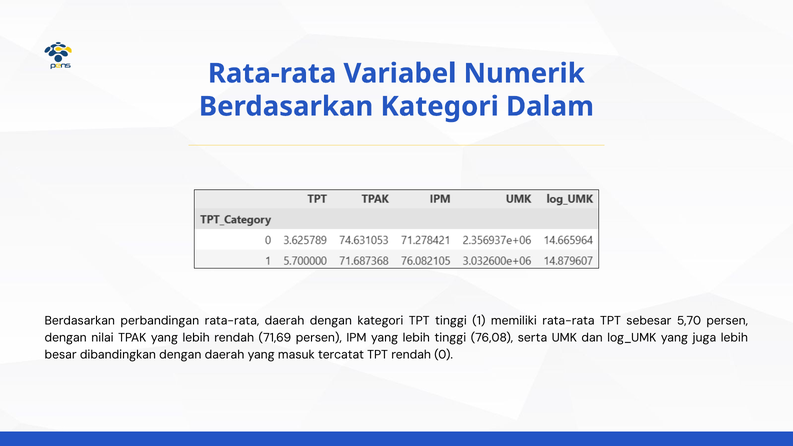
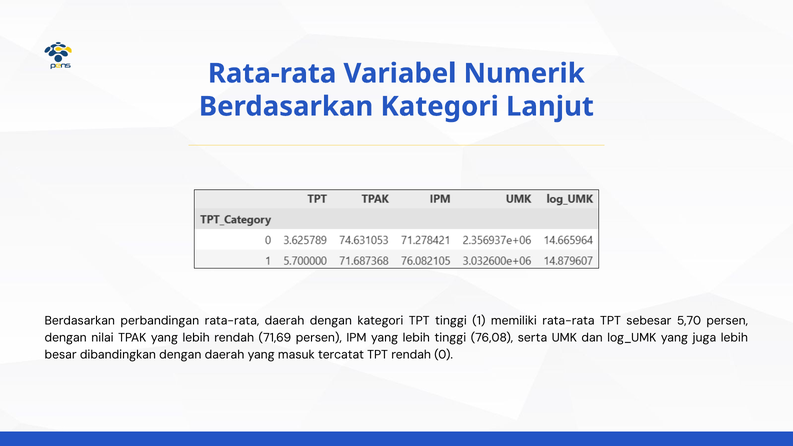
Dalam: Dalam -> Lanjut
